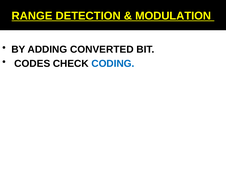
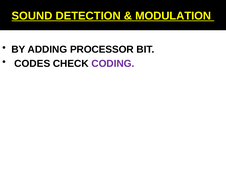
RANGE: RANGE -> SOUND
CONVERTED: CONVERTED -> PROCESSOR
CODING colour: blue -> purple
